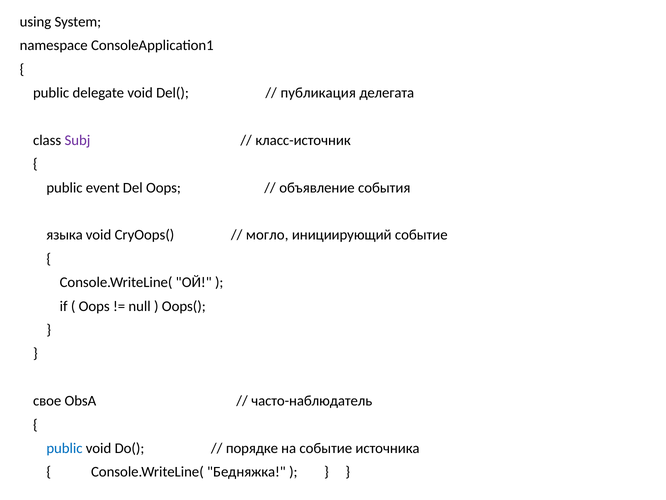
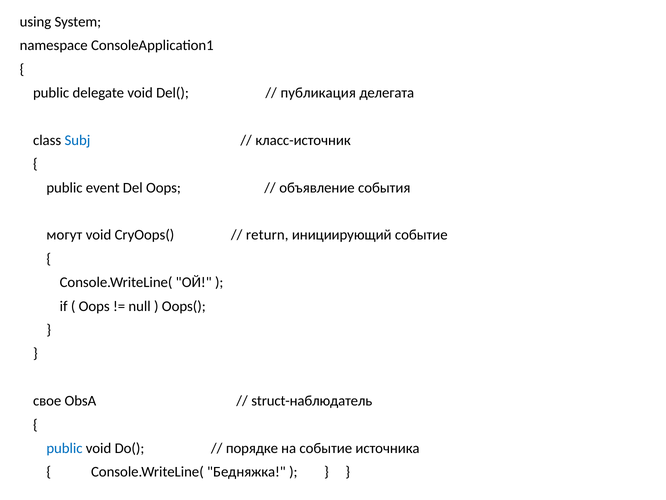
Subj colour: purple -> blue
языка: языка -> могут
могло: могло -> return
часто-наблюдатель: часто-наблюдатель -> struct-наблюдатель
